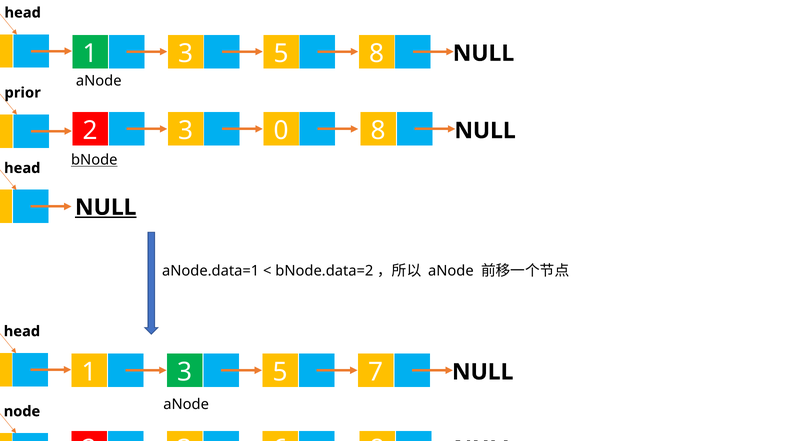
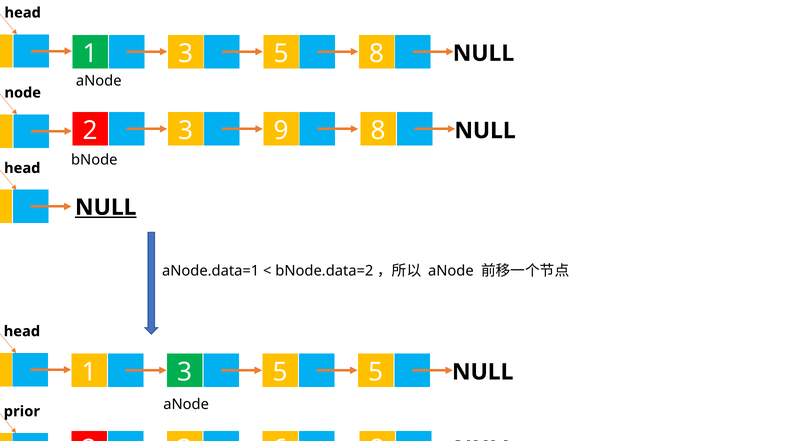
prior: prior -> node
0: 0 -> 9
bNode underline: present -> none
5 7: 7 -> 5
node: node -> prior
